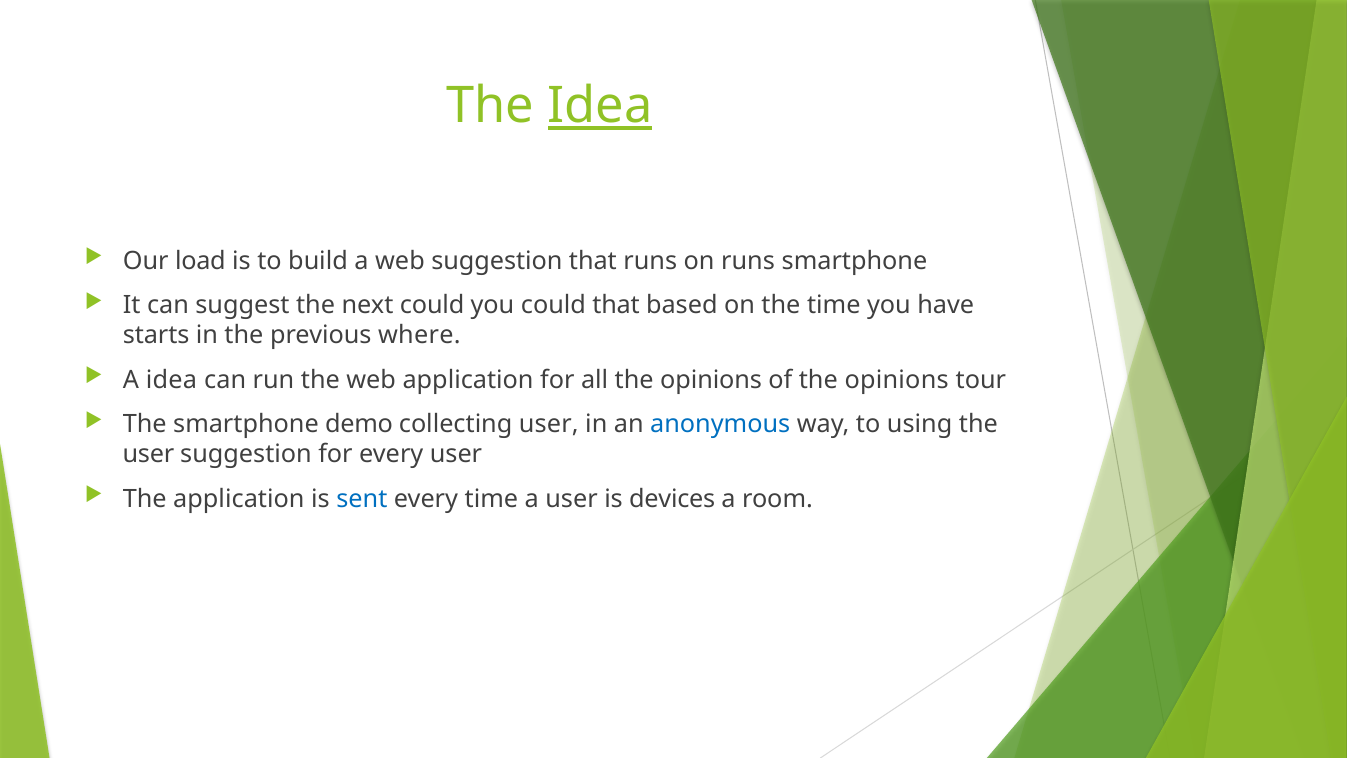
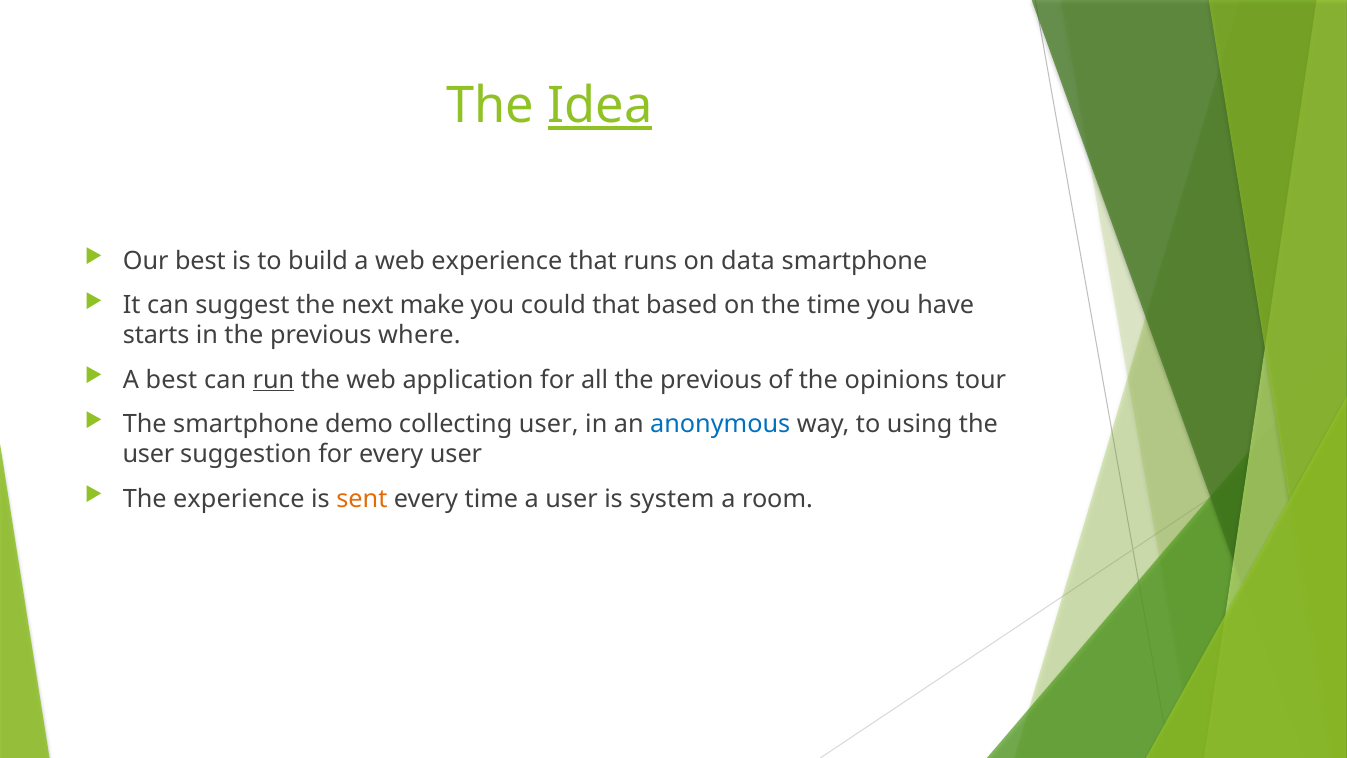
Our load: load -> best
web suggestion: suggestion -> experience
on runs: runs -> data
next could: could -> make
A idea: idea -> best
run underline: none -> present
all the opinions: opinions -> previous
The application: application -> experience
sent colour: blue -> orange
devices: devices -> system
